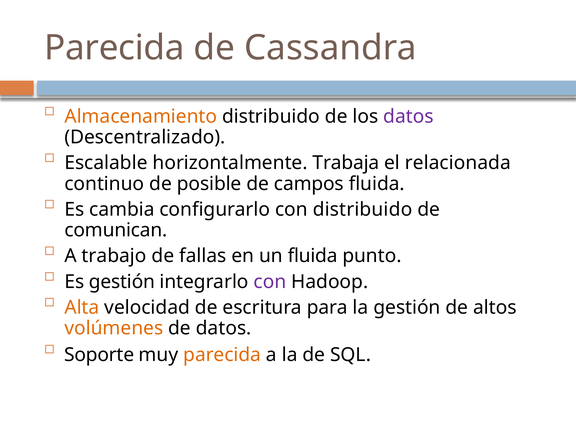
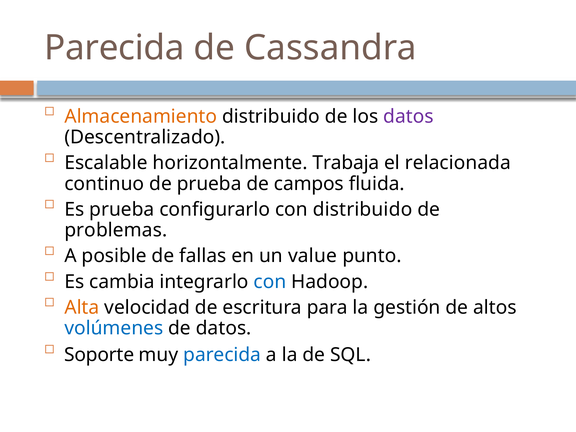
de posible: posible -> prueba
Es cambia: cambia -> prueba
comunican: comunican -> problemas
trabajo: trabajo -> posible
un fluida: fluida -> value
Es gestión: gestión -> cambia
con at (270, 282) colour: purple -> blue
volúmenes colour: orange -> blue
parecida at (222, 355) colour: orange -> blue
